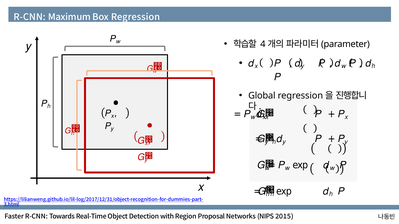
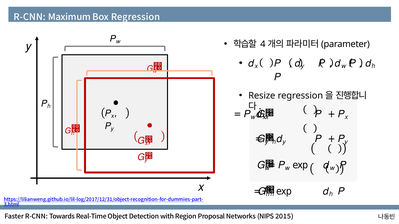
Global: Global -> Resize
